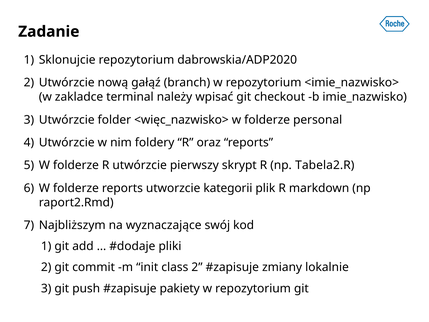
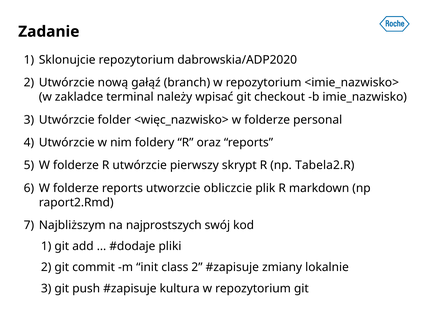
kategorii: kategorii -> obliczcie
wyznaczające: wyznaczające -> najprostszych
pakiety: pakiety -> kultura
